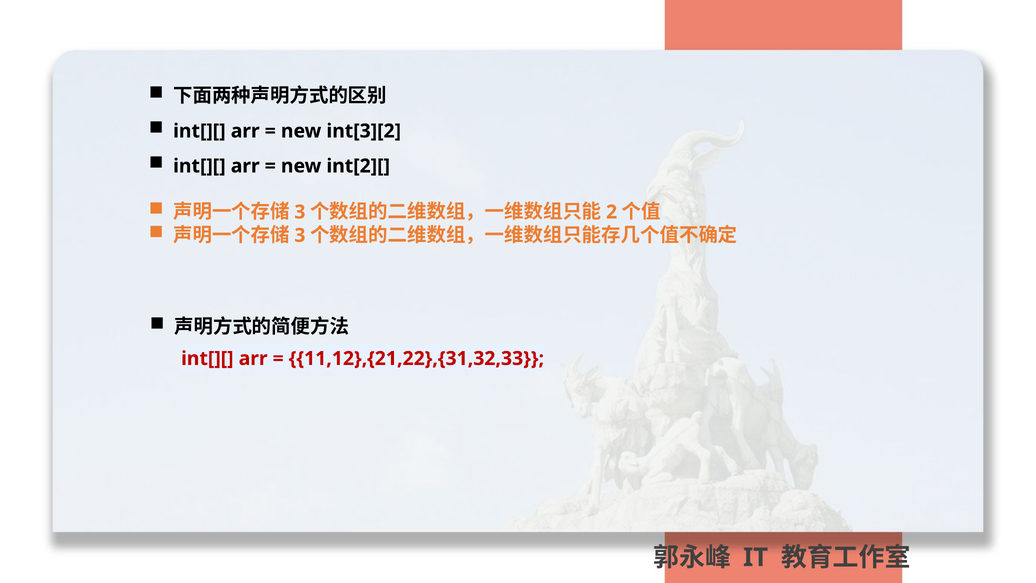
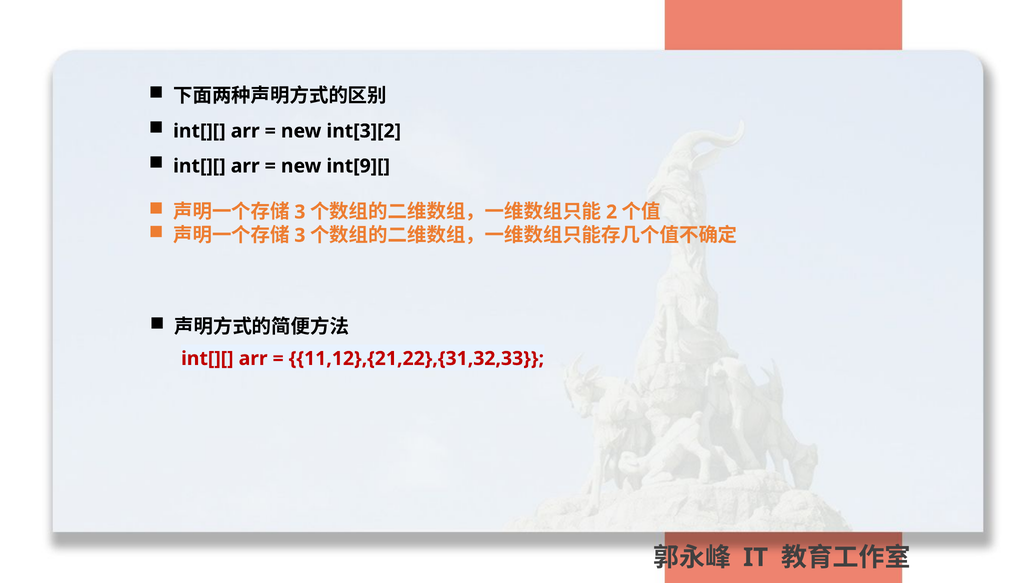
int[2][: int[2][ -> int[9][
